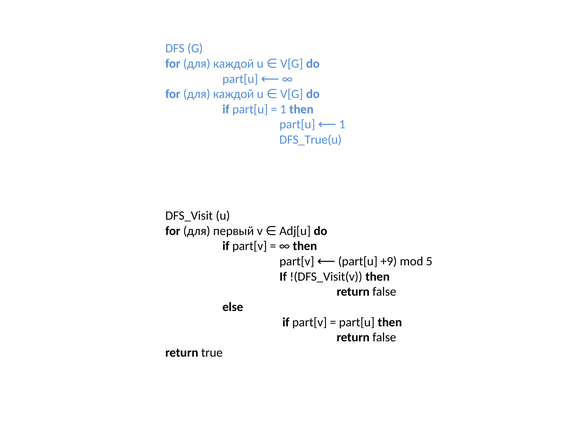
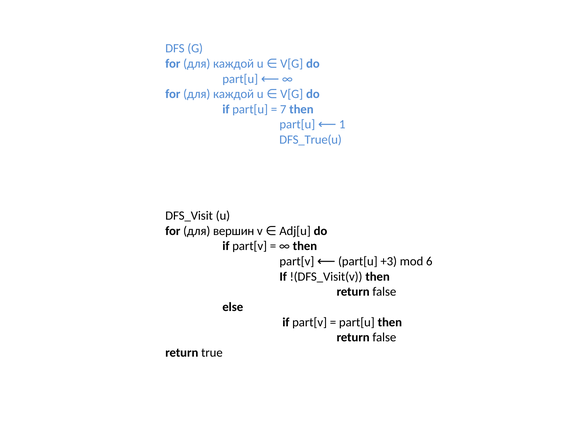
1 at (283, 109): 1 -> 7
первый: первый -> вершин
+9: +9 -> +3
5: 5 -> 6
